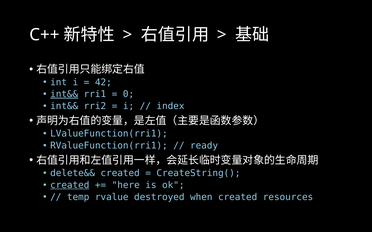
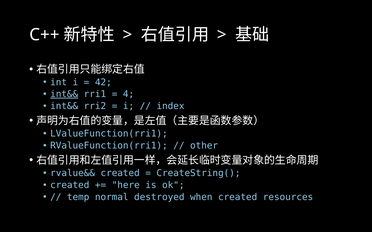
0: 0 -> 4
ready: ready -> other
delete&&: delete&& -> rvalue&&
created at (70, 185) underline: present -> none
rvalue: rvalue -> normal
